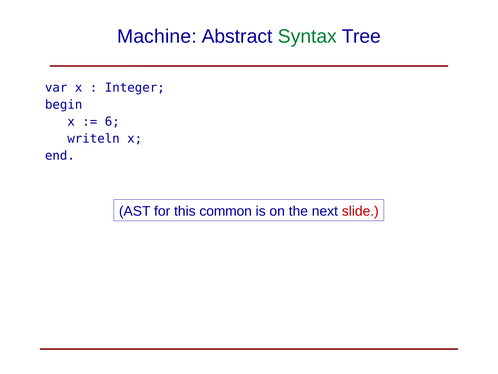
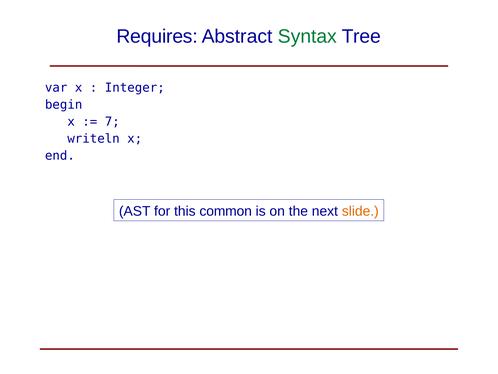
Machine: Machine -> Requires
6: 6 -> 7
slide colour: red -> orange
